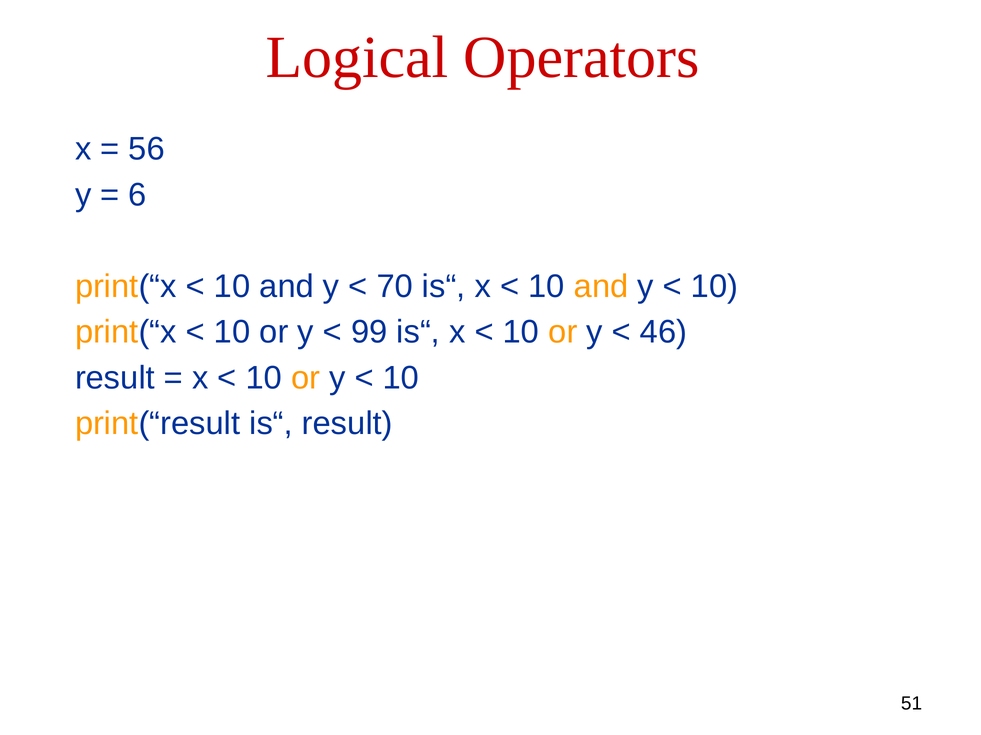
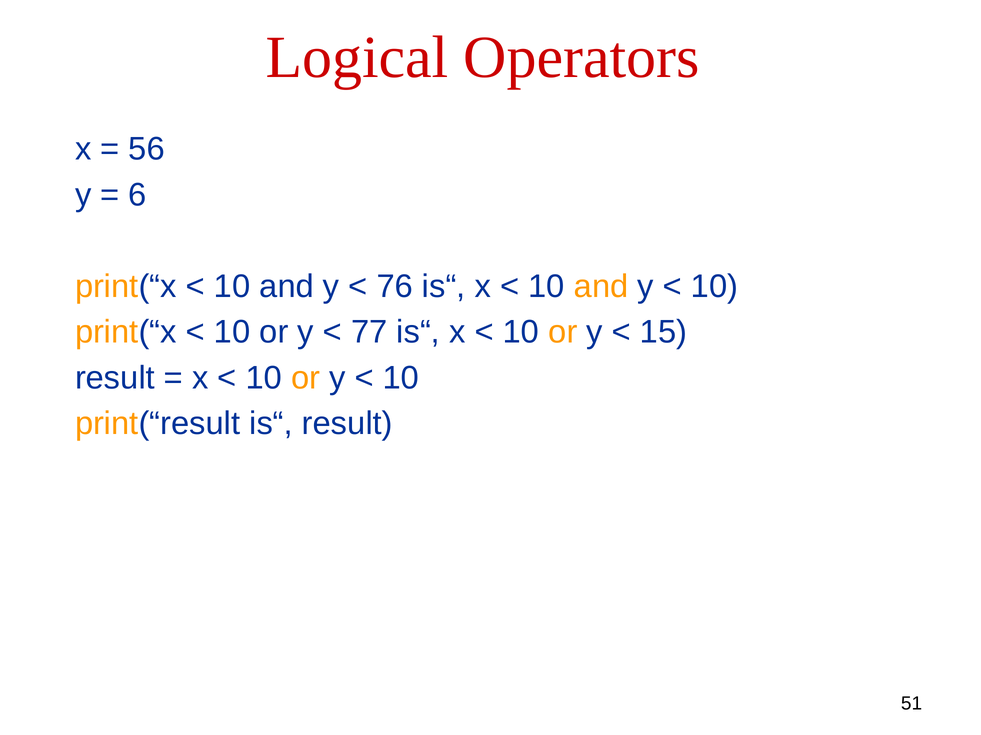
70: 70 -> 76
99: 99 -> 77
46: 46 -> 15
